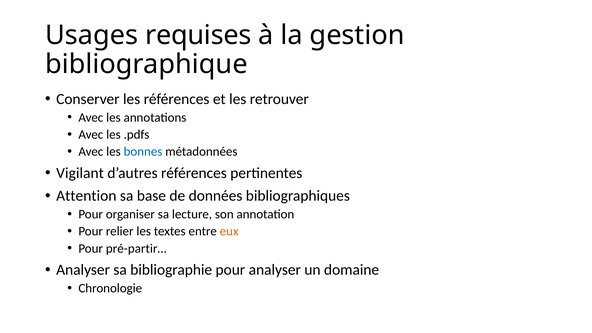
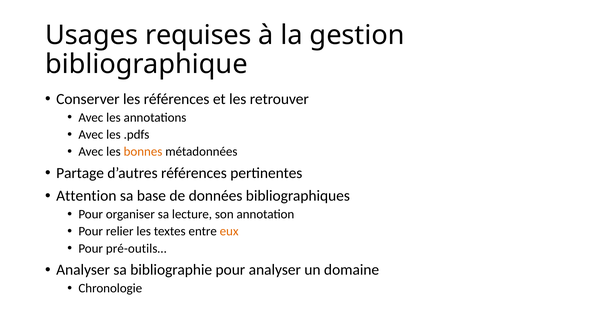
bonnes colour: blue -> orange
Vigilant: Vigilant -> Partage
pré-partir…: pré-partir… -> pré-outils…
